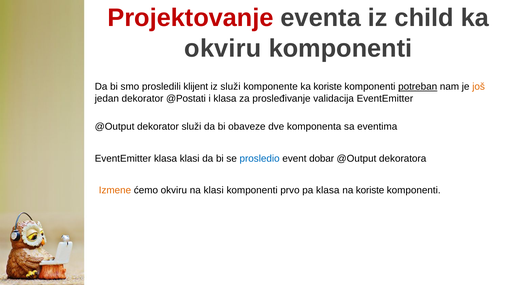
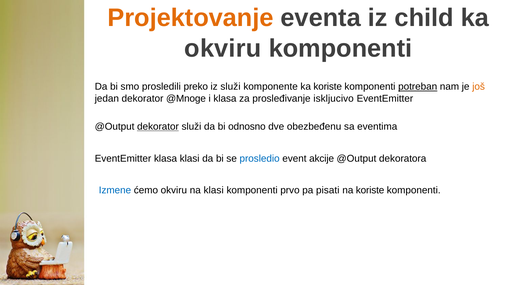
Projektovanje colour: red -> orange
klijent: klijent -> preko
@Postati: @Postati -> @Mnoge
validacija: validacija -> iskljucivo
dekorator at (158, 127) underline: none -> present
obaveze: obaveze -> odnosno
komponenta: komponenta -> obezbeđenu
dobar: dobar -> akcije
Izmene colour: orange -> blue
pa klasa: klasa -> pisati
